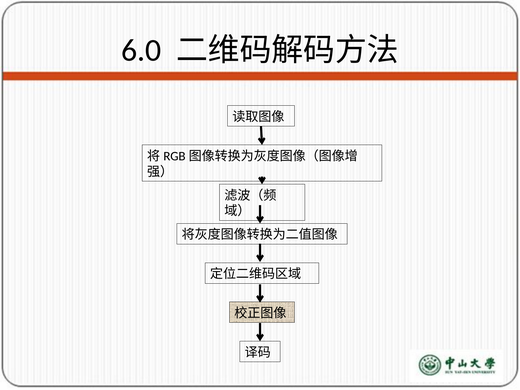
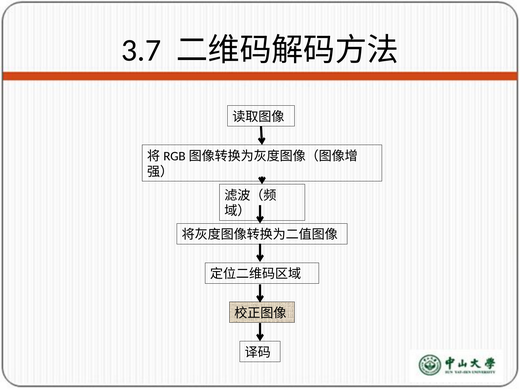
6.0: 6.0 -> 3.7
